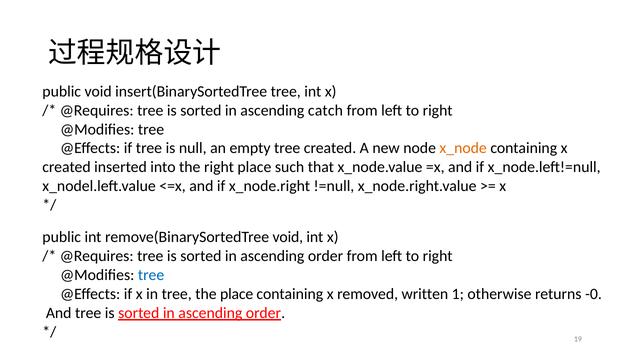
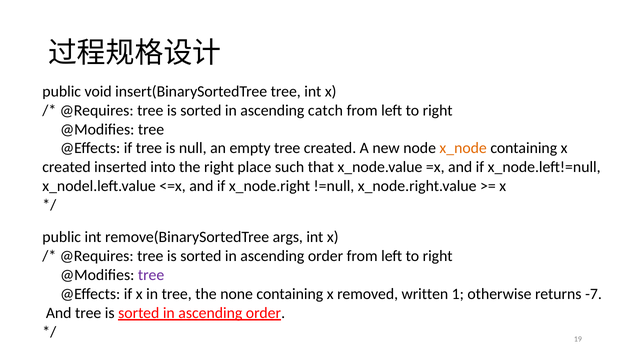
remove(BinarySortedTree void: void -> args
tree at (151, 275) colour: blue -> purple
the place: place -> none
-0: -0 -> -7
